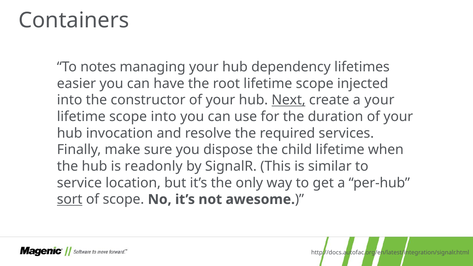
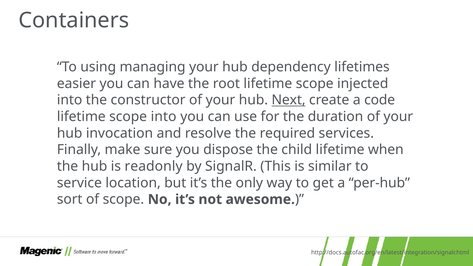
notes: notes -> using
a your: your -> code
sort underline: present -> none
